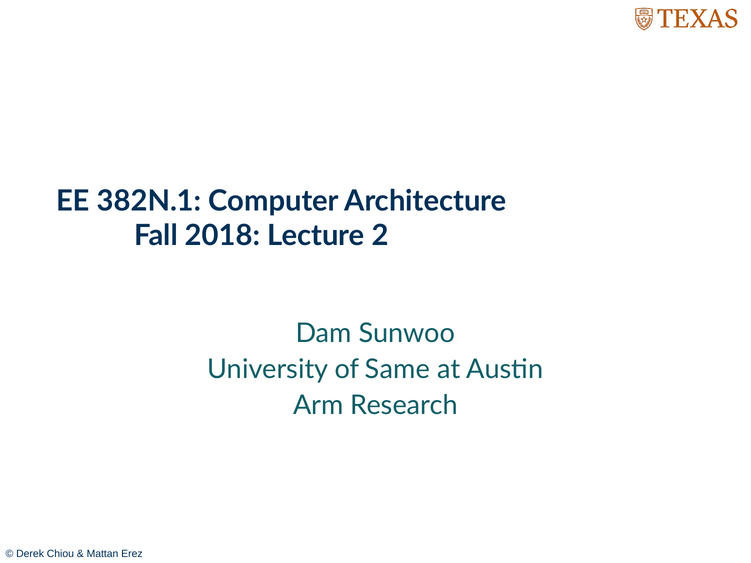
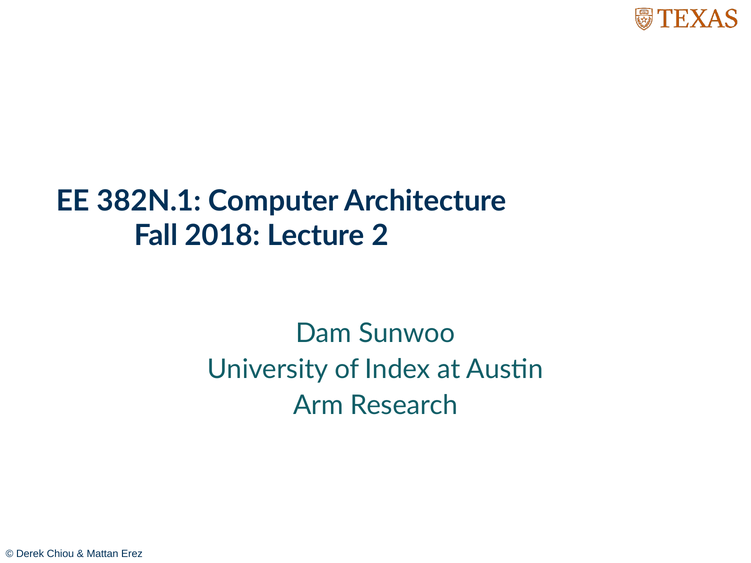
Same: Same -> Index
